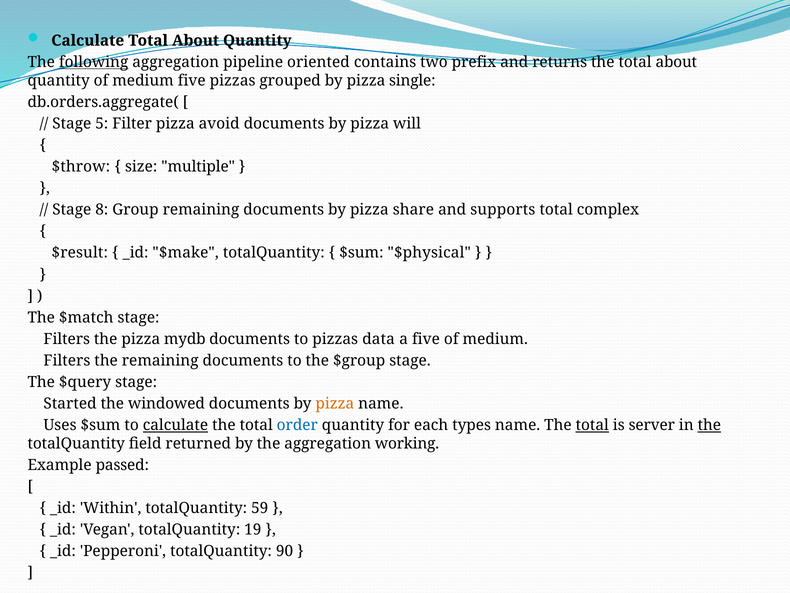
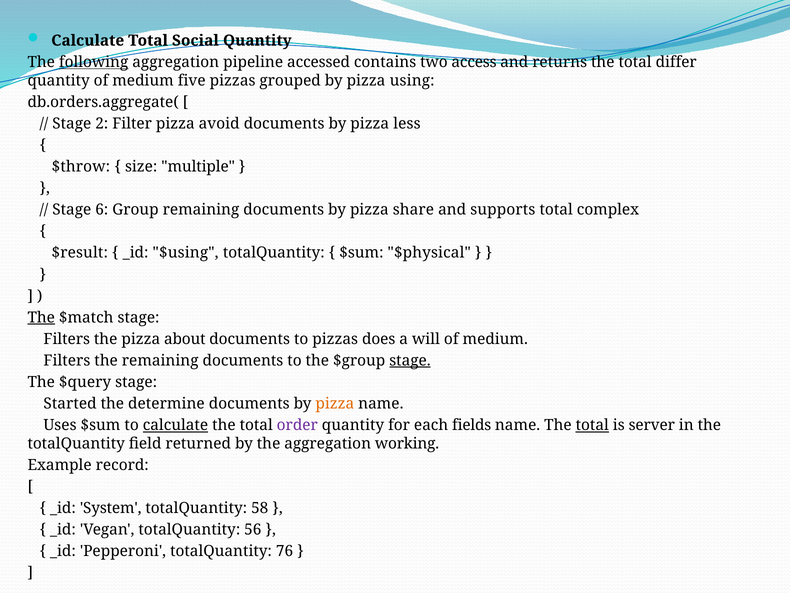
Calculate Total About: About -> Social
oriented: oriented -> accessed
prefix: prefix -> access
the total about: about -> differ
single: single -> using
5: 5 -> 2
will: will -> less
8: 8 -> 6
$make: $make -> $using
The at (41, 317) underline: none -> present
mydb: mydb -> about
data: data -> does
a five: five -> will
stage at (410, 360) underline: none -> present
windowed: windowed -> determine
order colour: blue -> purple
types: types -> fields
the at (709, 425) underline: present -> none
passed: passed -> record
Within: Within -> System
59: 59 -> 58
19: 19 -> 56
90: 90 -> 76
